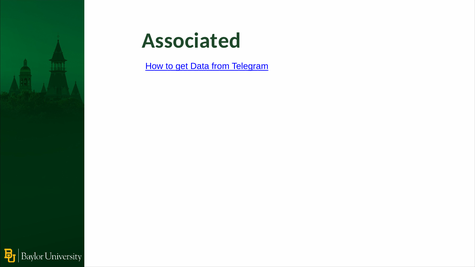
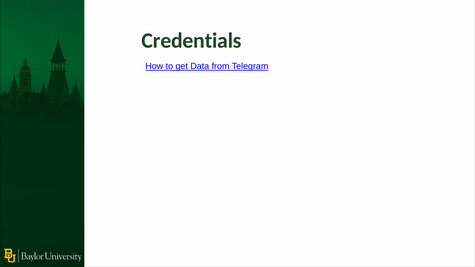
Associated: Associated -> Credentials
